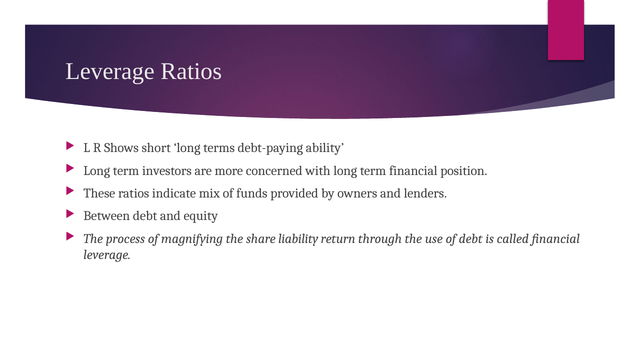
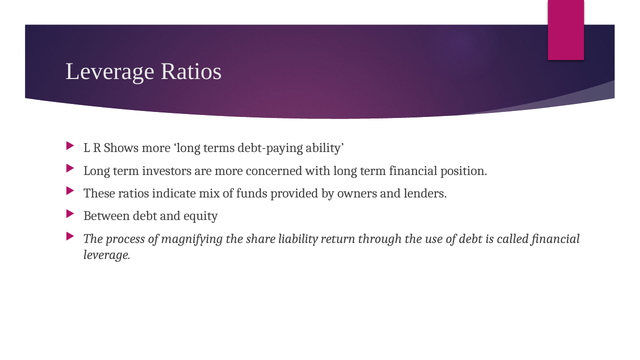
Shows short: short -> more
